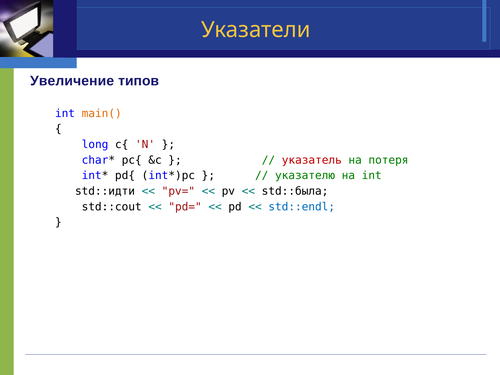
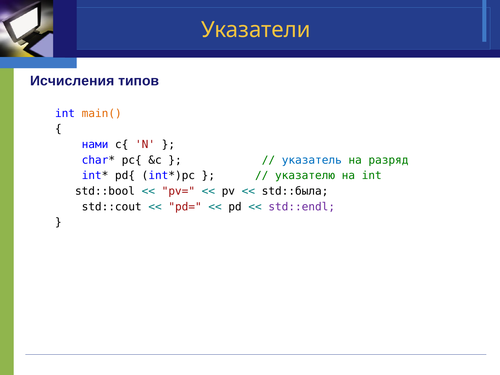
Увеличение: Увеличение -> Исчисления
long: long -> нами
указатель colour: red -> blue
потеря: потеря -> разряд
std::идти: std::идти -> std::bool
std::endl colour: blue -> purple
